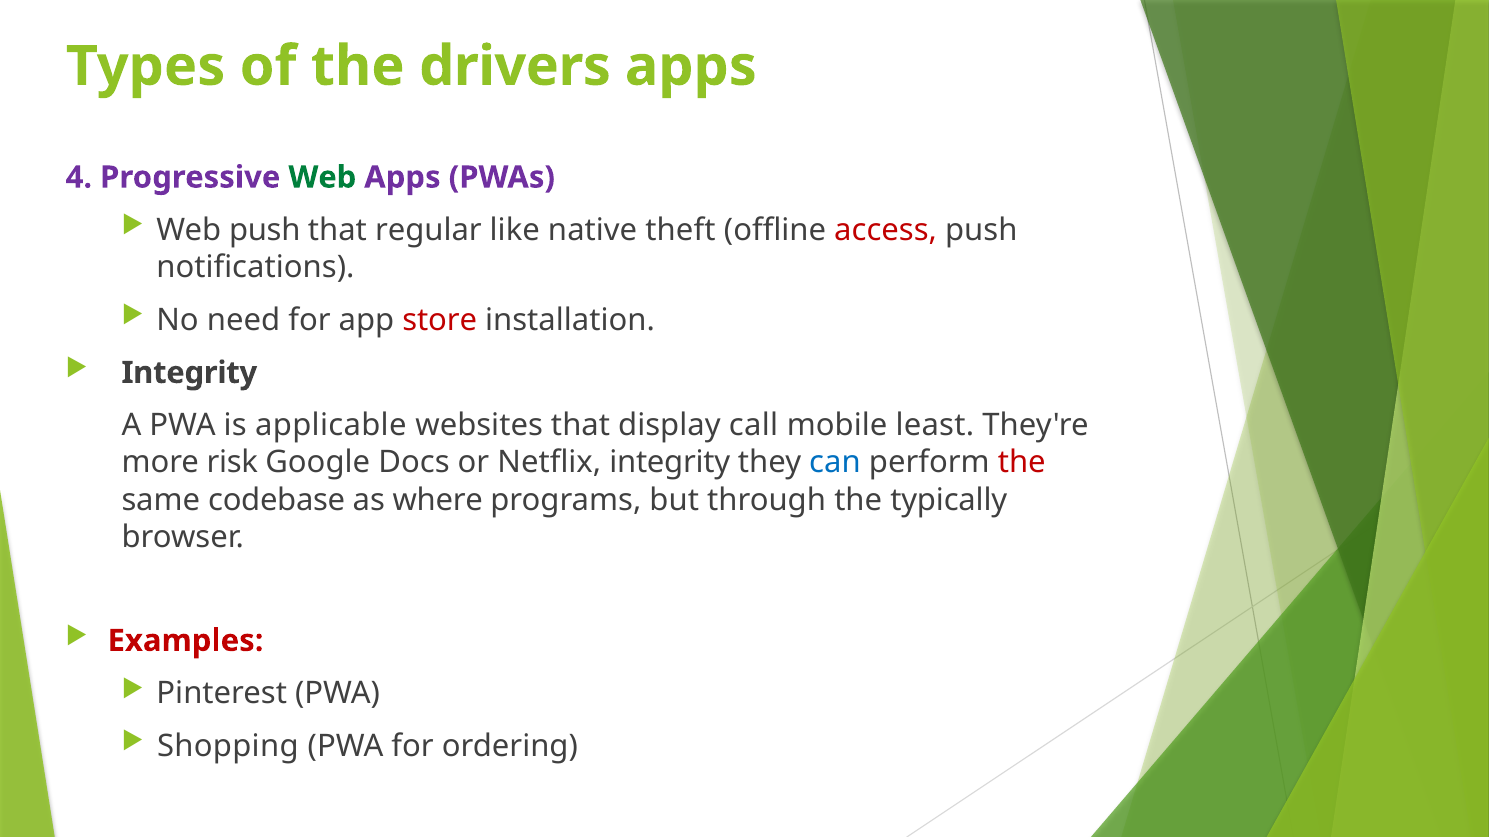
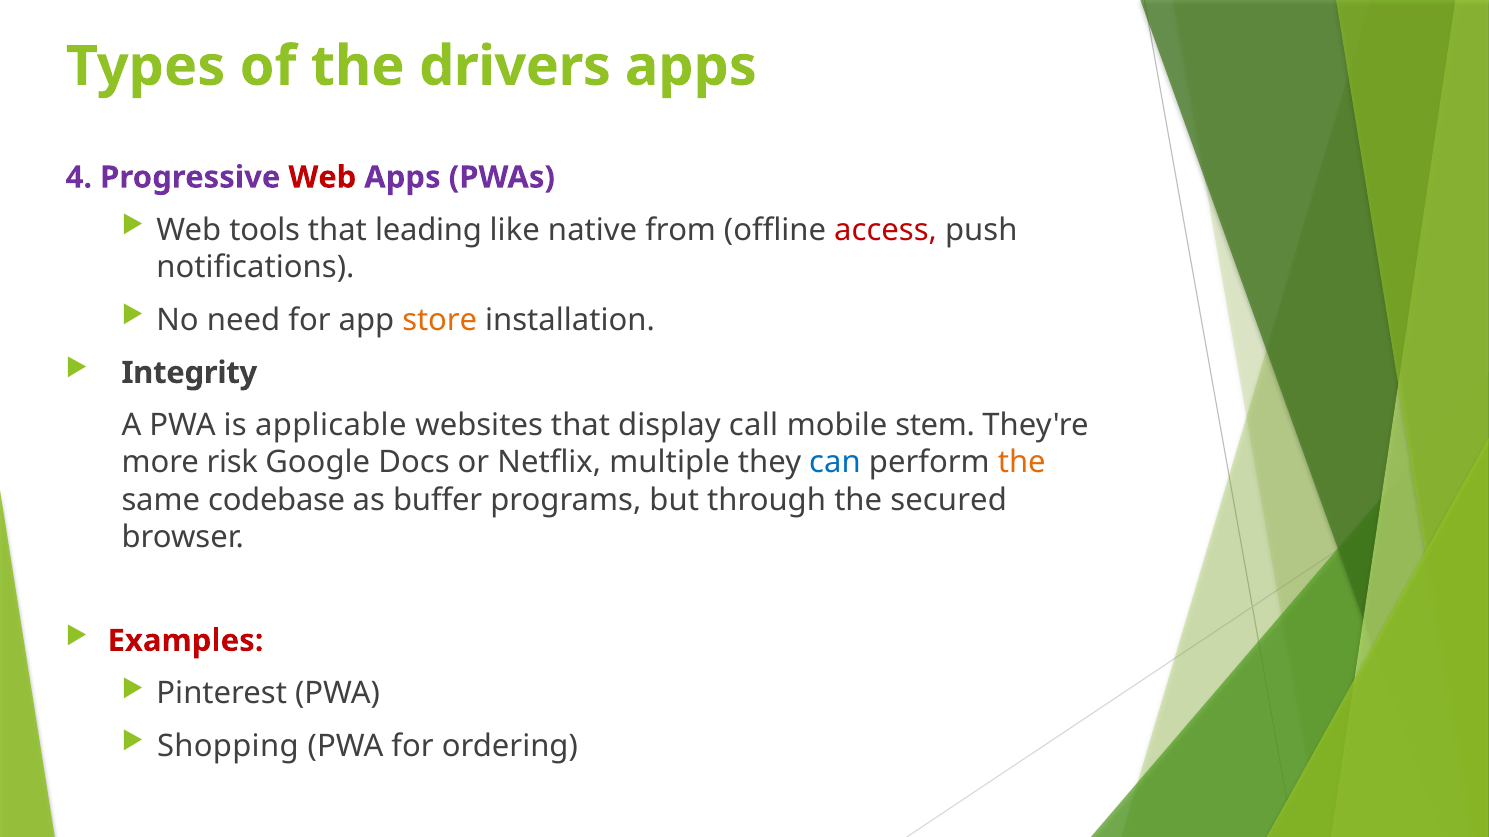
Web at (322, 177) colour: green -> red
Web push: push -> tools
regular: regular -> leading
theft: theft -> from
store colour: red -> orange
least: least -> stem
Netflix integrity: integrity -> multiple
the at (1022, 463) colour: red -> orange
where: where -> buffer
typically: typically -> secured
